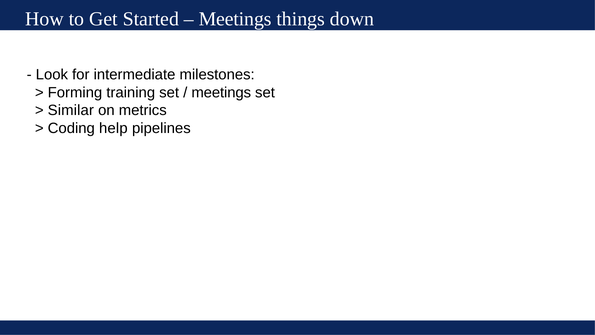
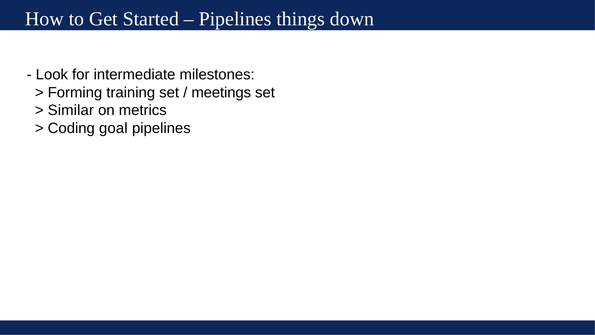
Meetings at (235, 19): Meetings -> Pipelines
help: help -> goal
